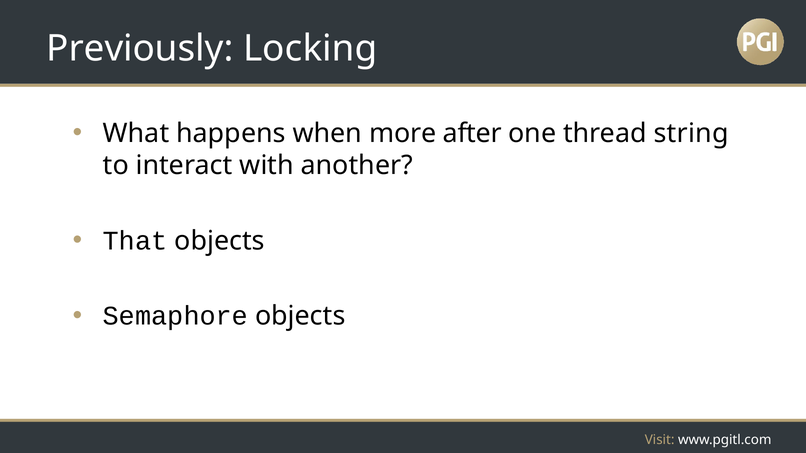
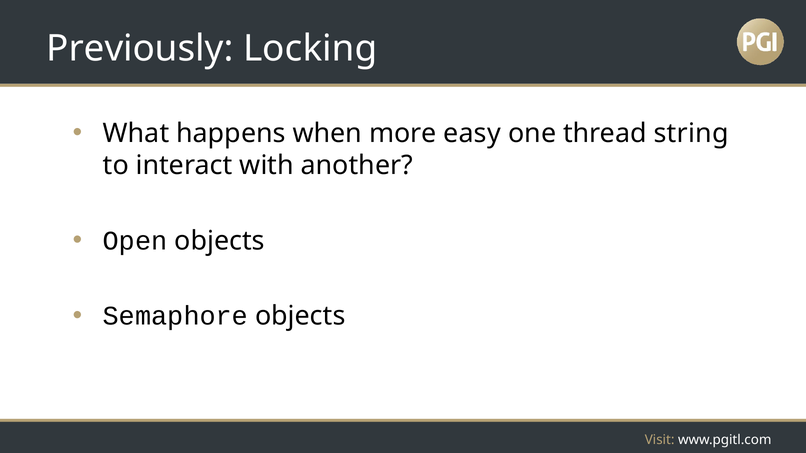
after: after -> easy
That: That -> Open
